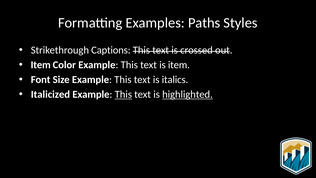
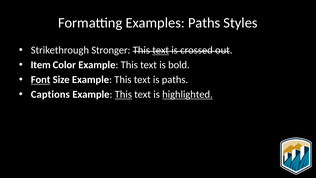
Captions: Captions -> Stronger
text at (161, 50) underline: none -> present
is item: item -> bold
Font underline: none -> present
is italics: italics -> paths
Italicized: Italicized -> Captions
